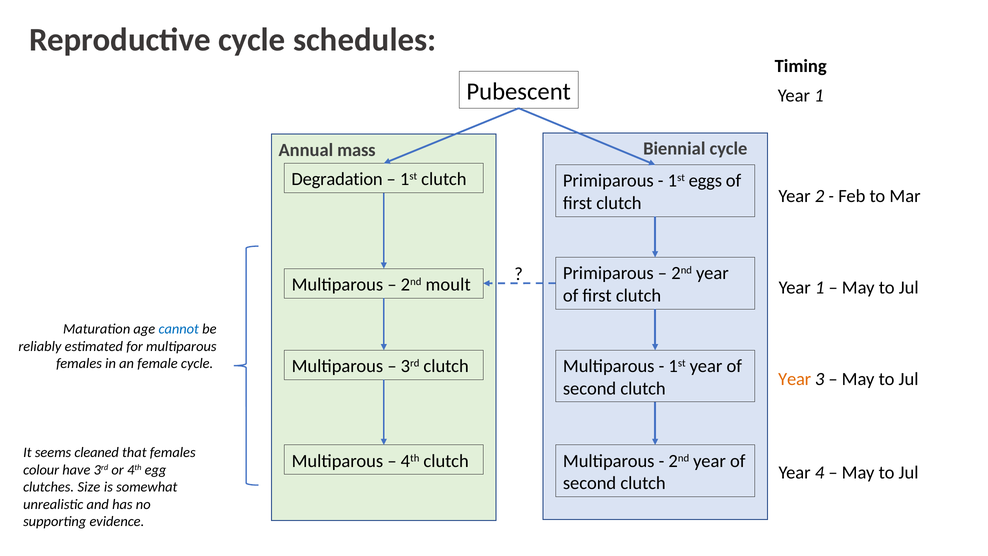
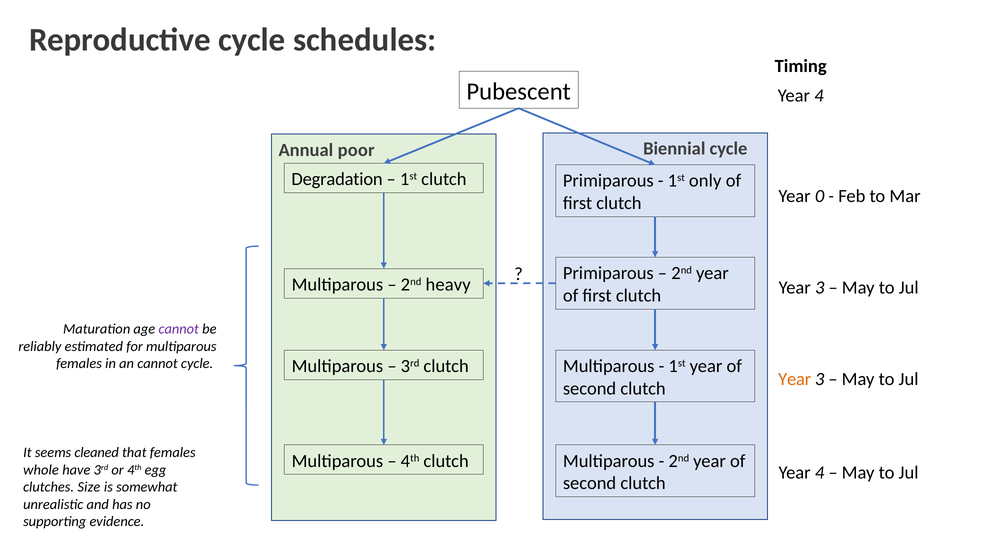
1 at (819, 96): 1 -> 4
mass: mass -> poor
eggs: eggs -> only
2: 2 -> 0
moult: moult -> heavy
1 at (820, 287): 1 -> 3
cannot at (179, 329) colour: blue -> purple
an female: female -> cannot
colour: colour -> whole
